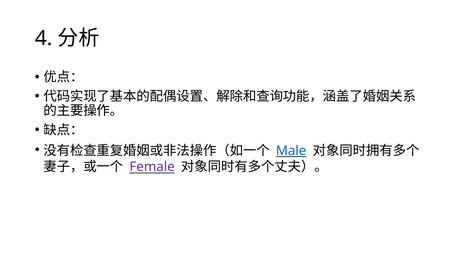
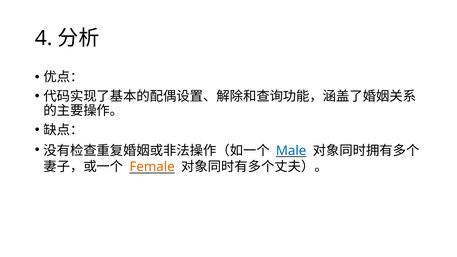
Female colour: purple -> orange
